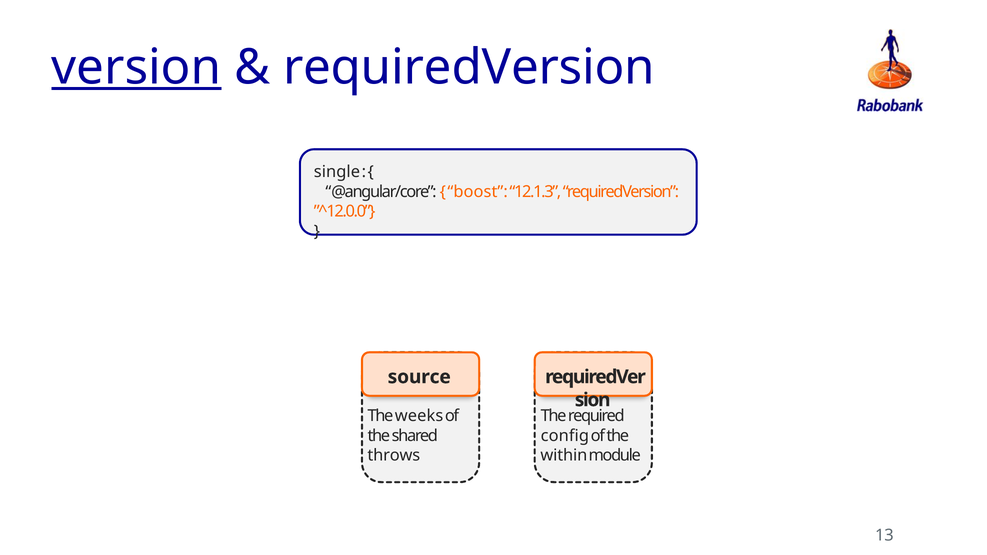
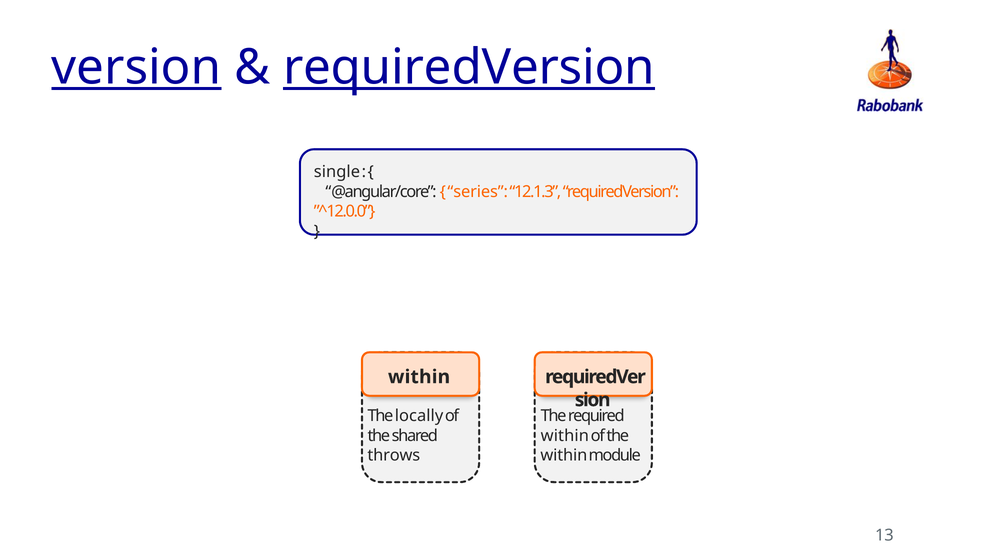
requiredVersion at (469, 68) underline: none -> present
boost: boost -> series
source at (419, 377): source -> within
weeks: weeks -> locally
config at (565, 436): config -> within
